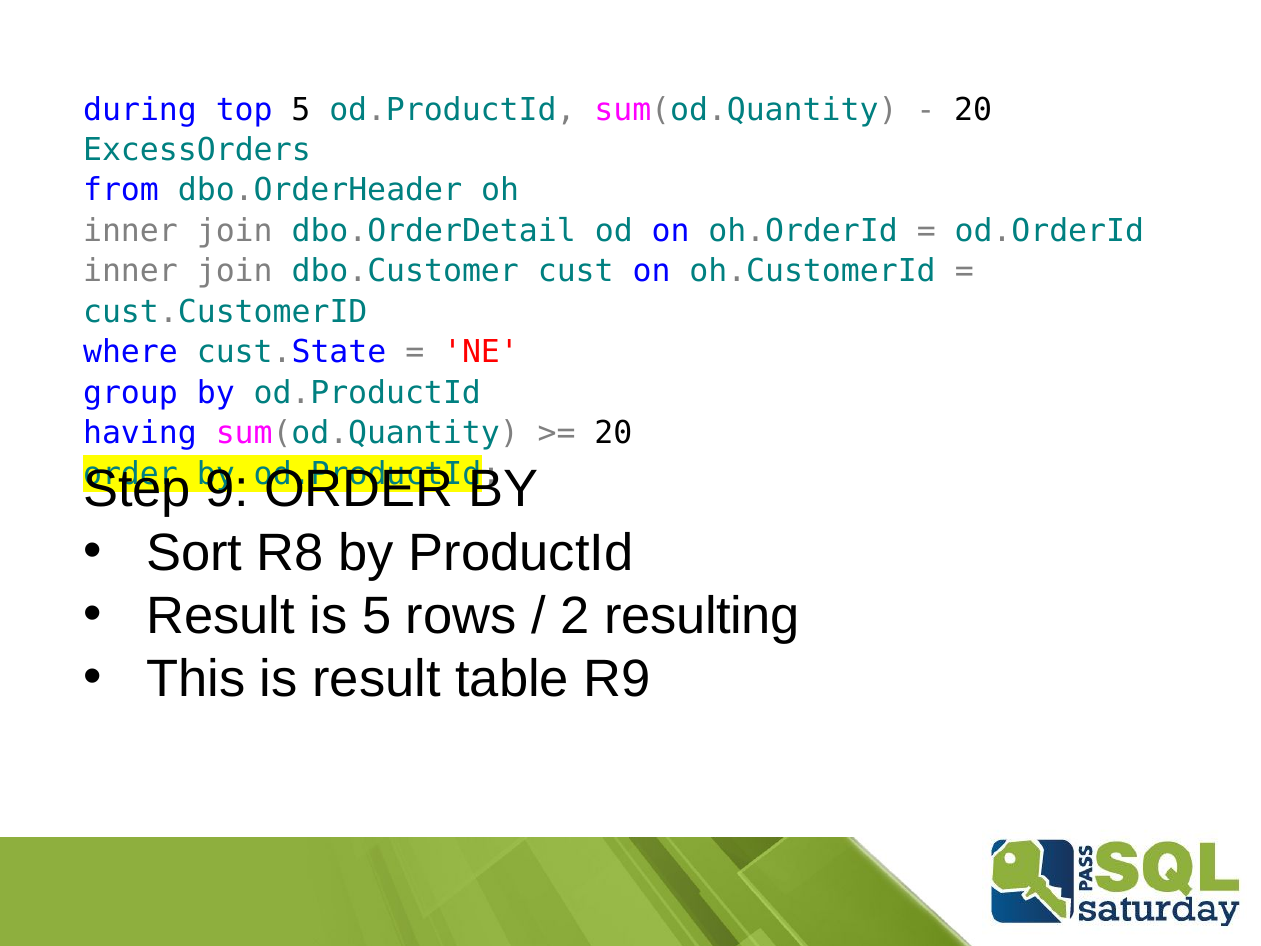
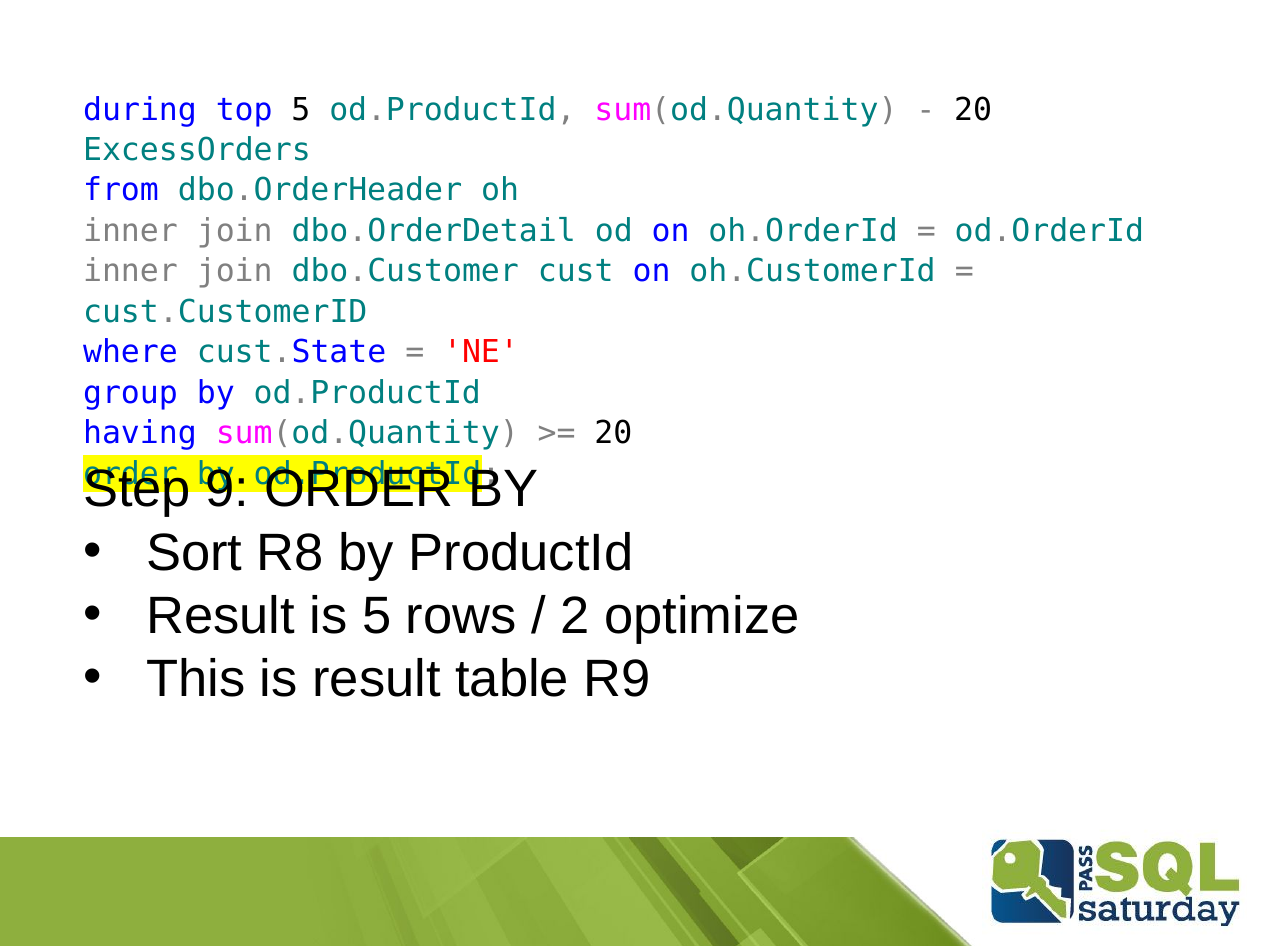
resulting: resulting -> optimize
